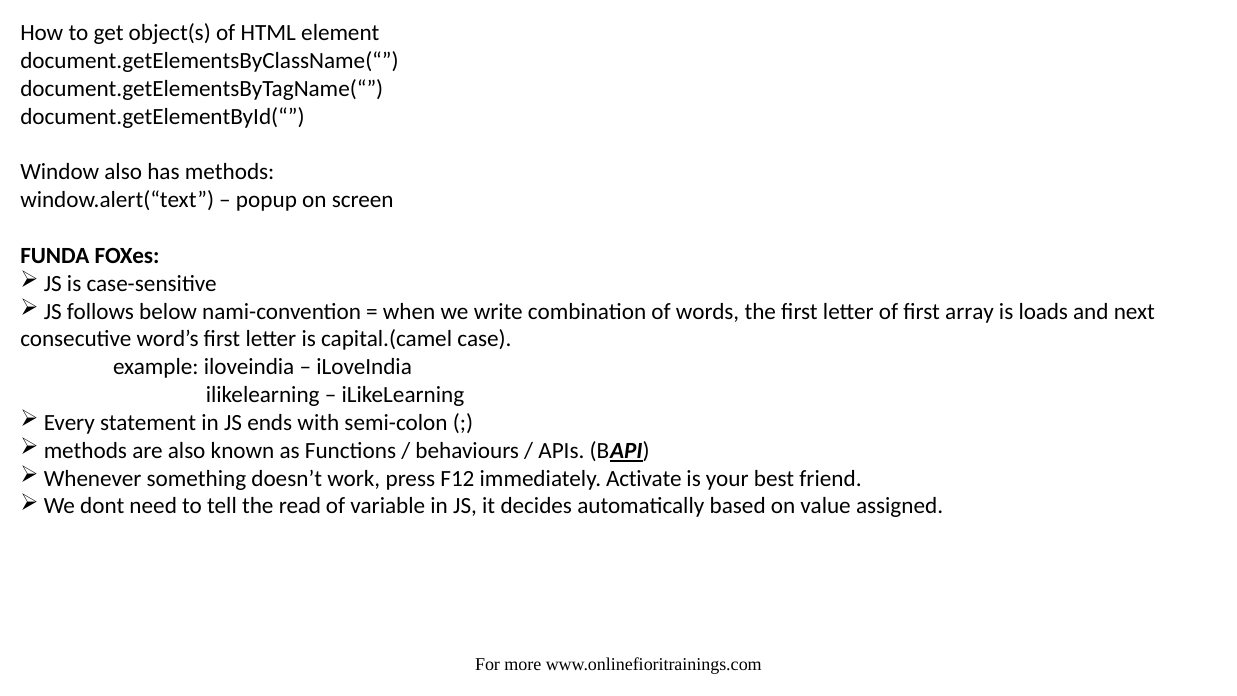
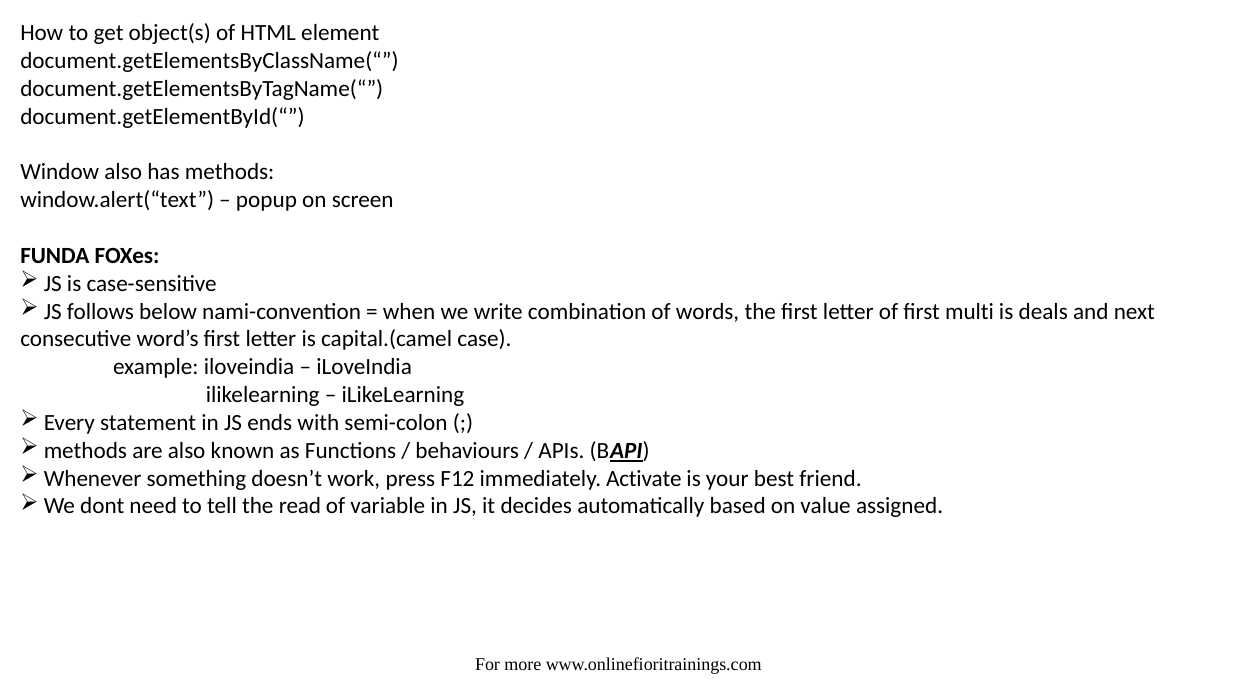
array: array -> multi
loads: loads -> deals
